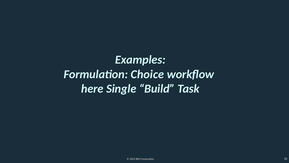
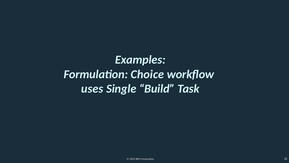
here: here -> uses
